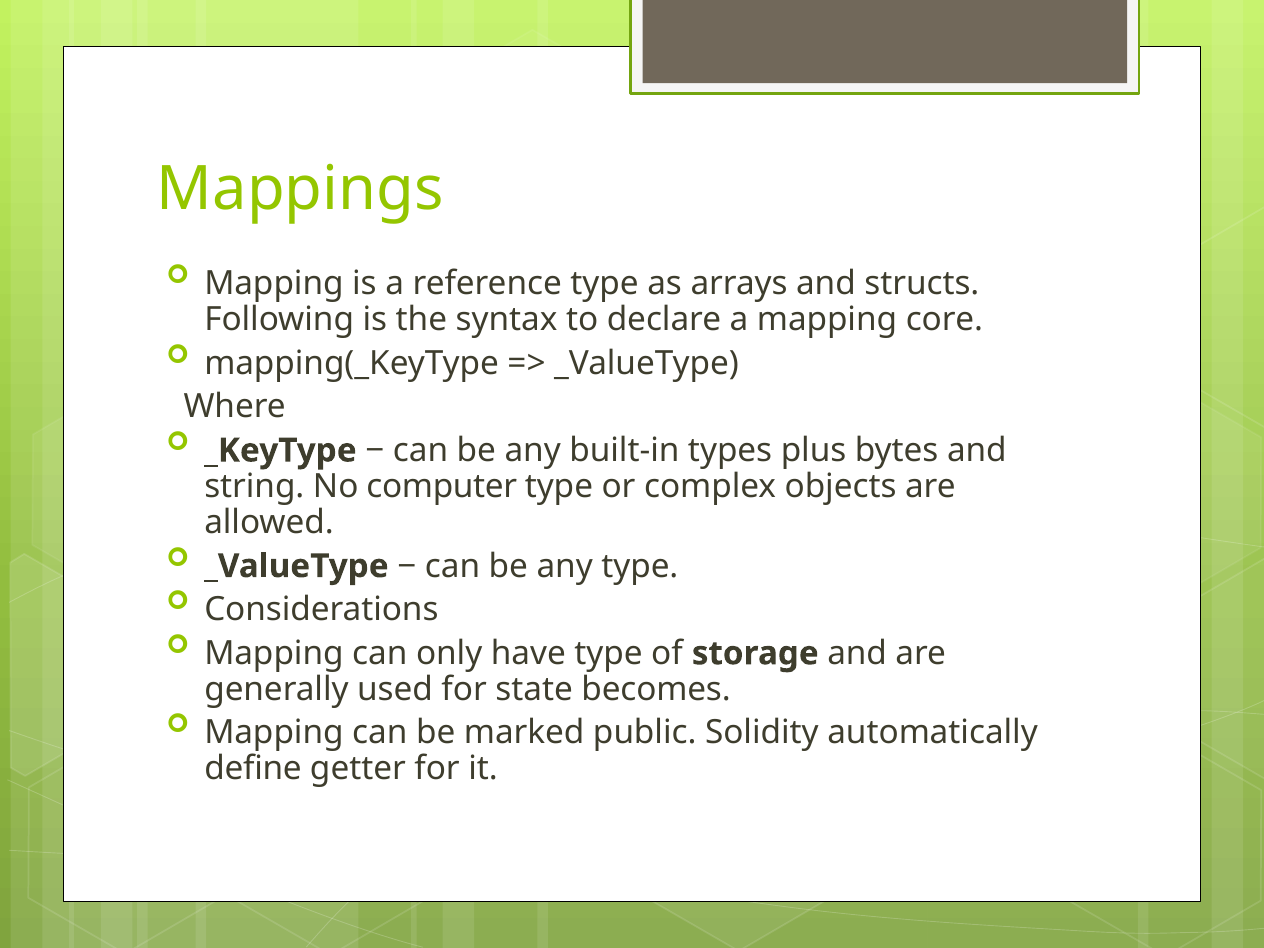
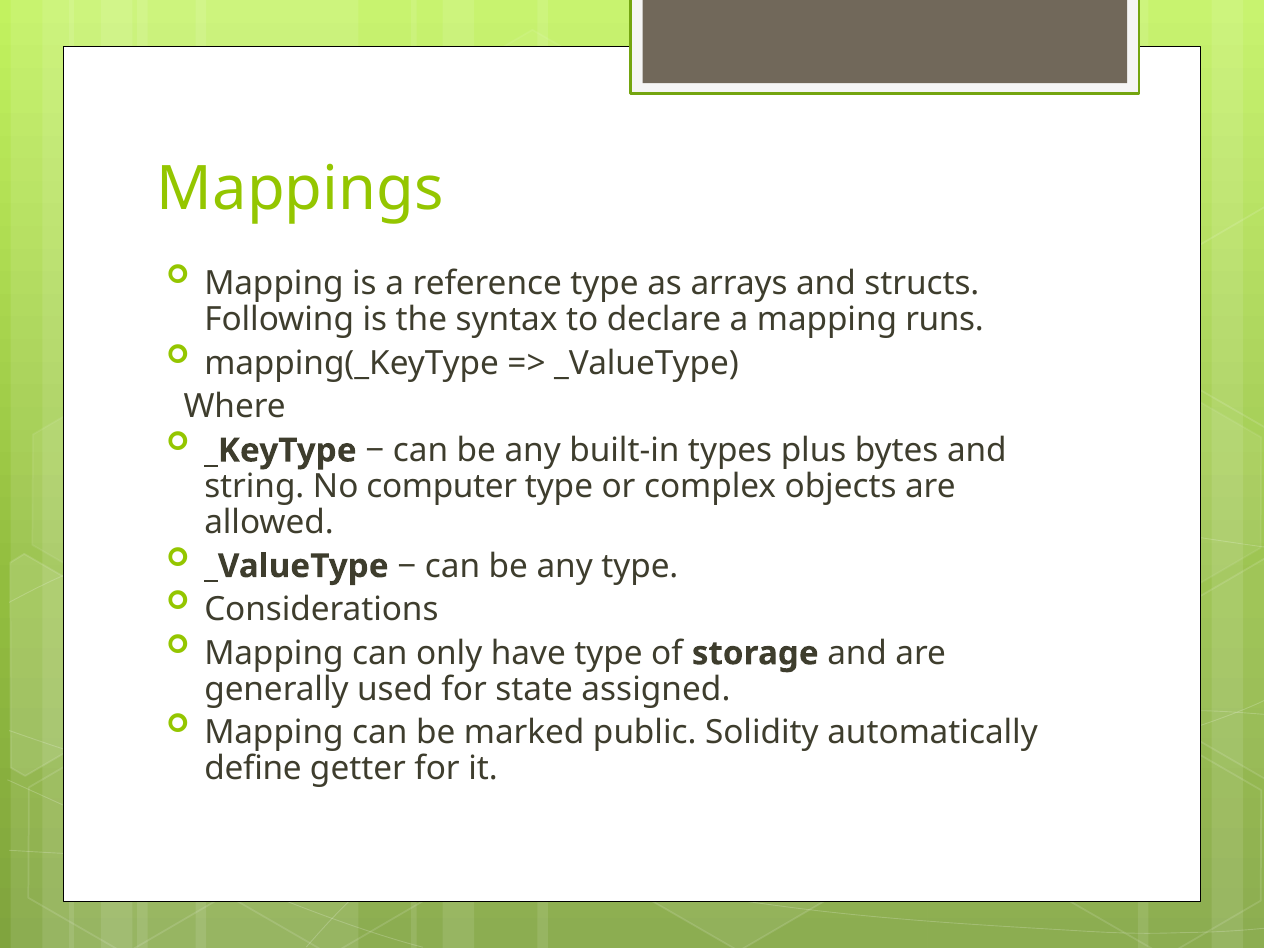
core: core -> runs
becomes: becomes -> assigned
